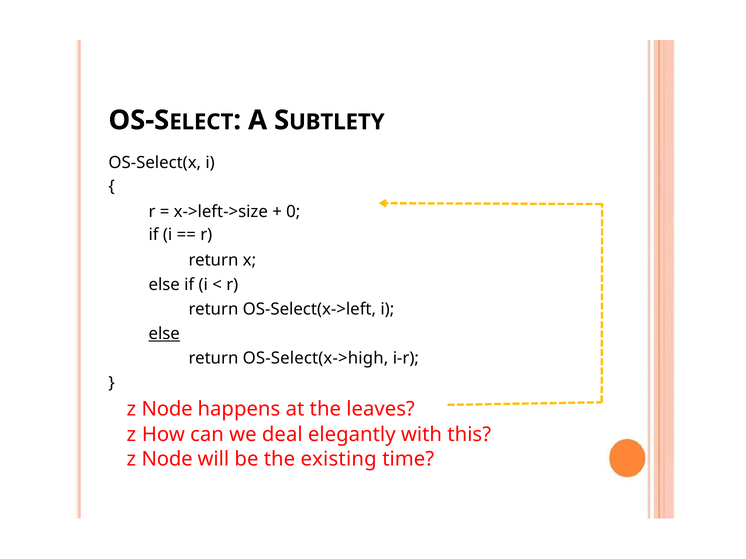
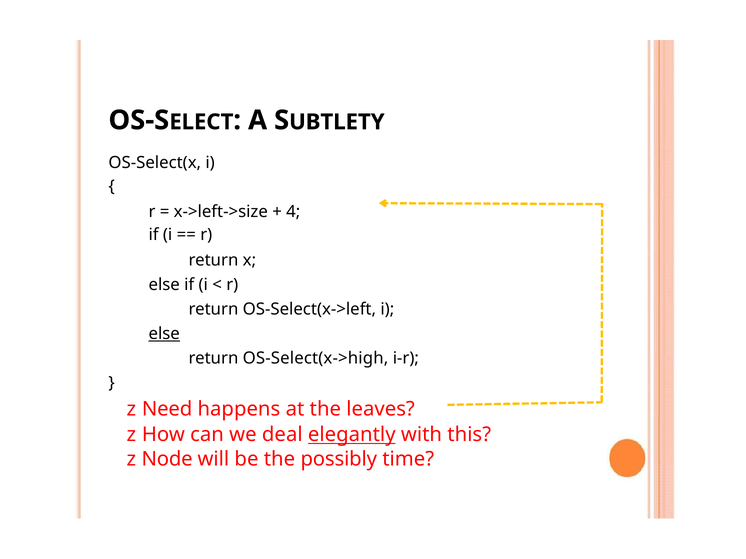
0: 0 -> 4
Node at (167, 409): Node -> Need
elegantly underline: none -> present
existing: existing -> possibly
